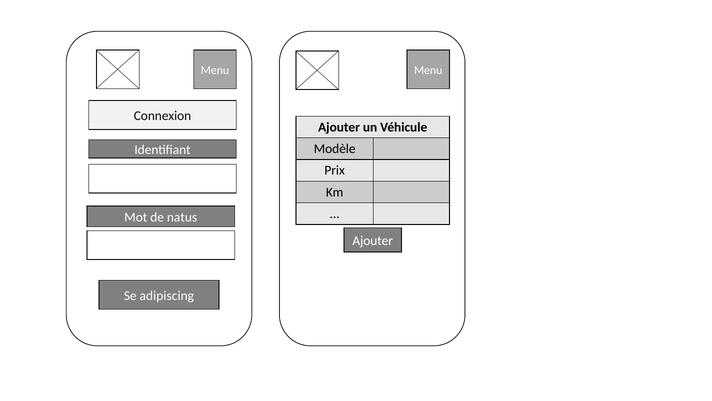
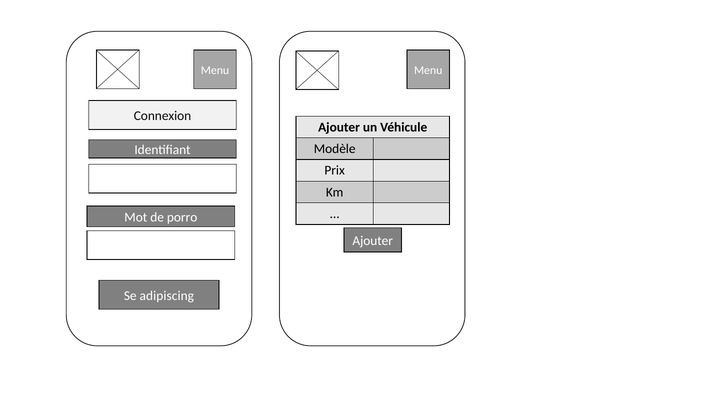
natus: natus -> porro
